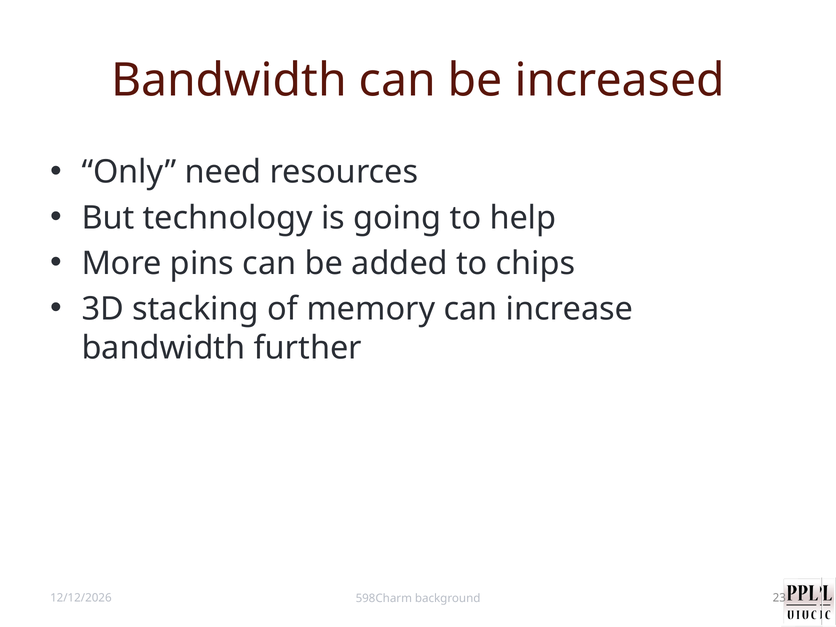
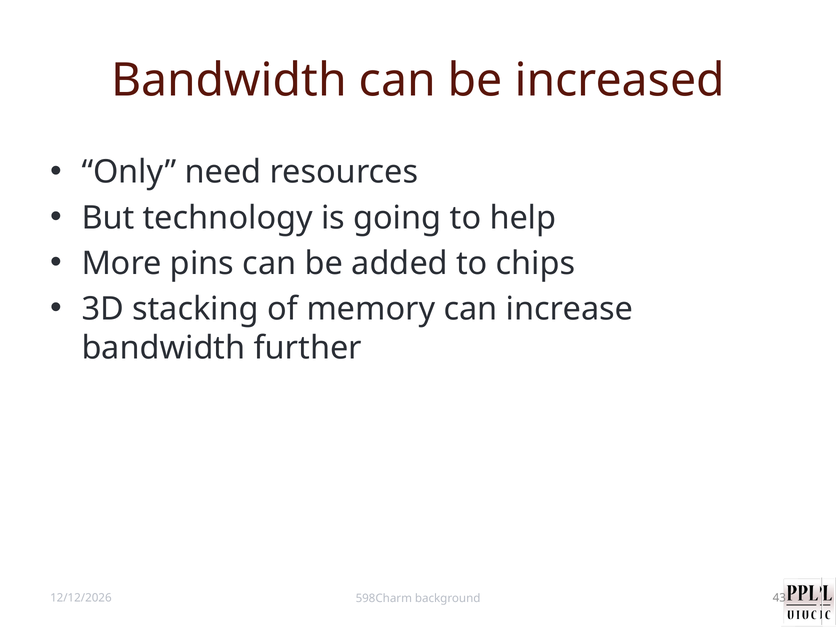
23: 23 -> 43
